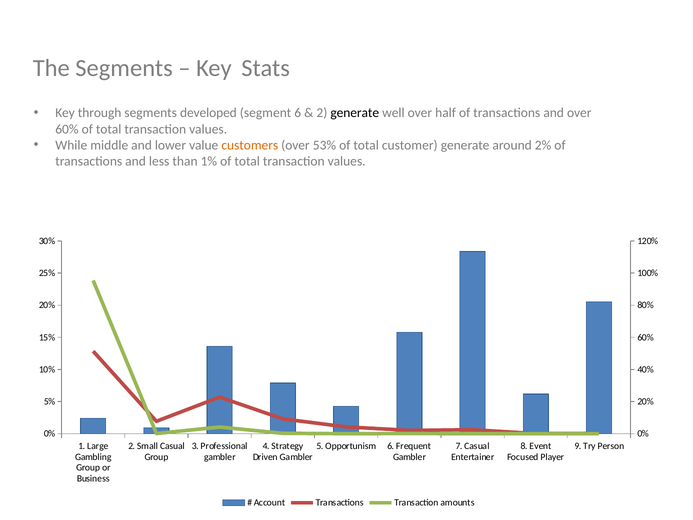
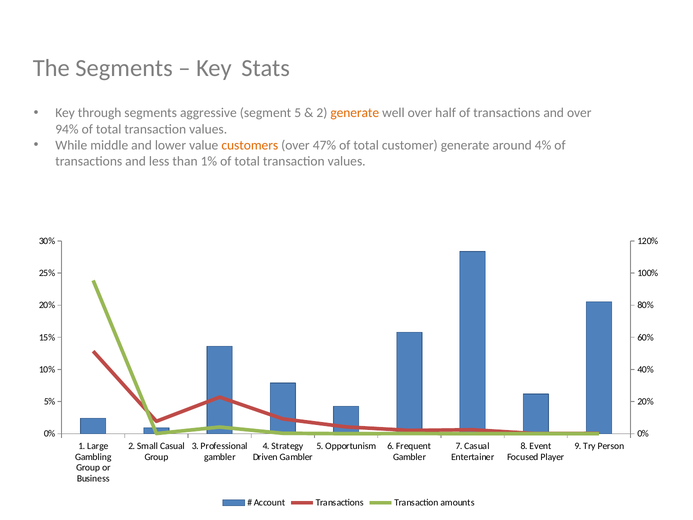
developed: developed -> aggressive
segment 6: 6 -> 5
generate at (355, 113) colour: black -> orange
60% at (67, 129): 60% -> 94%
53%: 53% -> 47%
2%: 2% -> 4%
